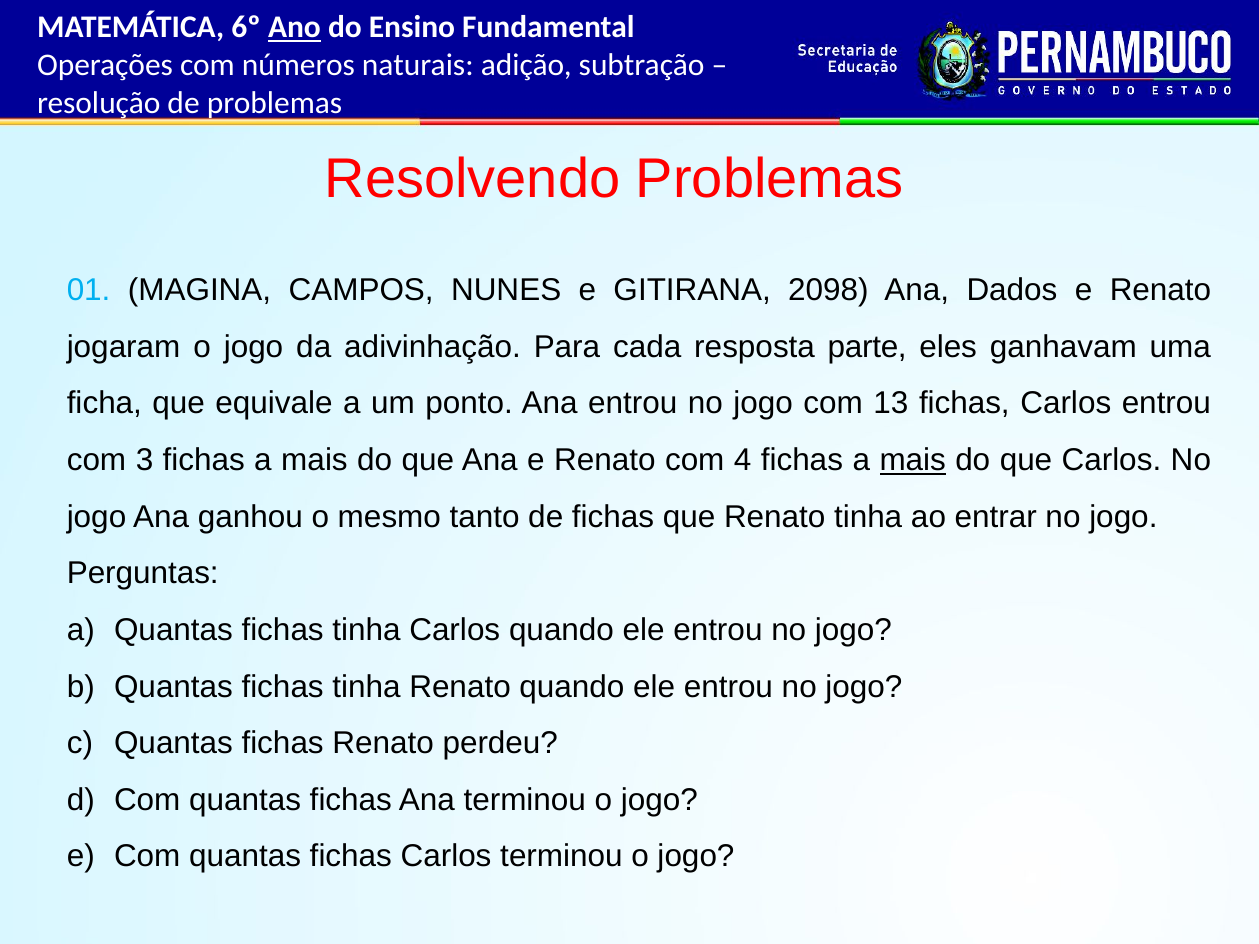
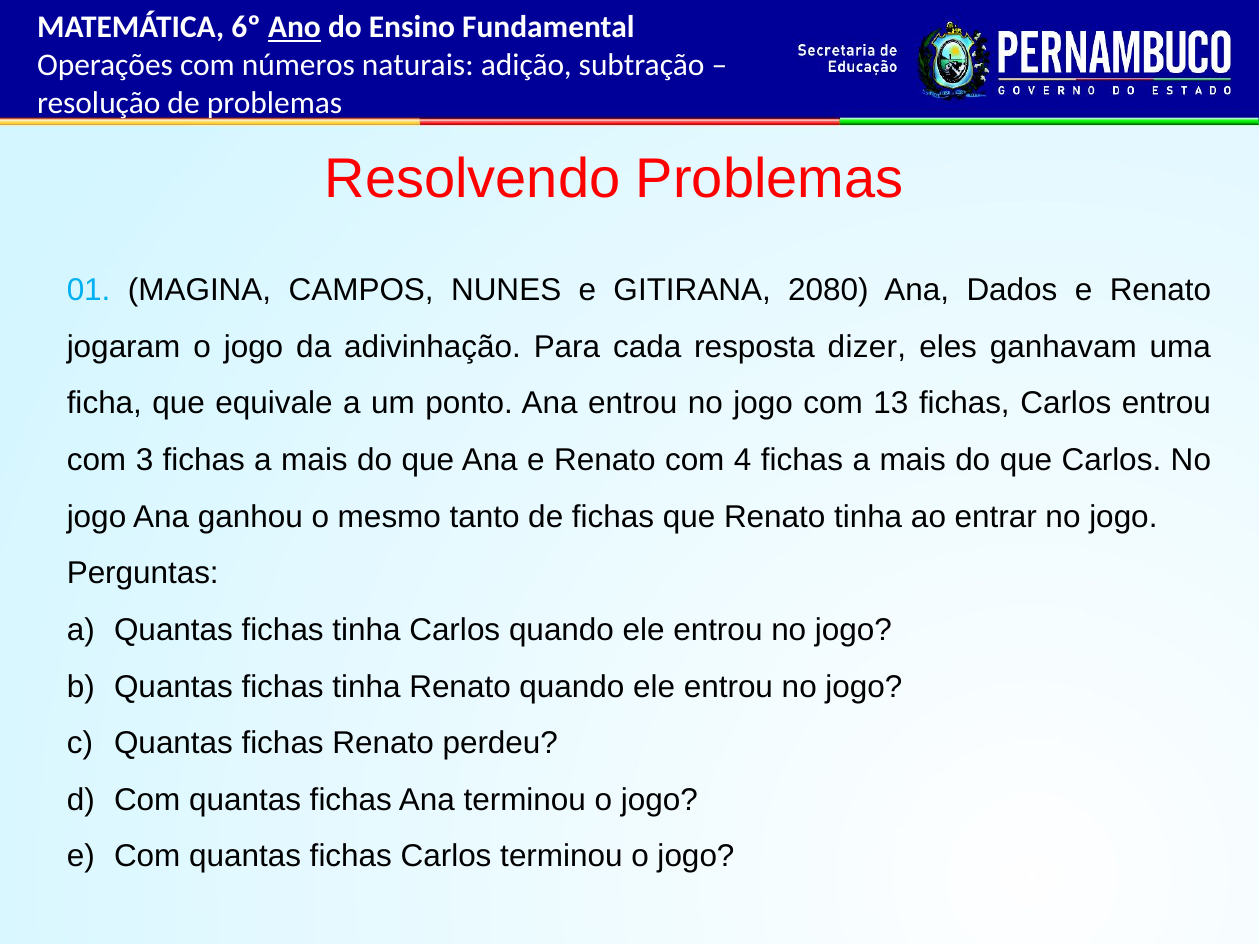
2098: 2098 -> 2080
parte: parte -> dizer
mais at (913, 460) underline: present -> none
